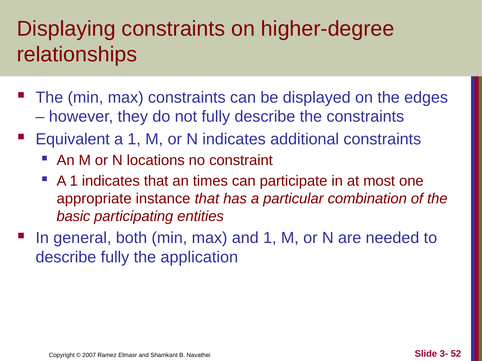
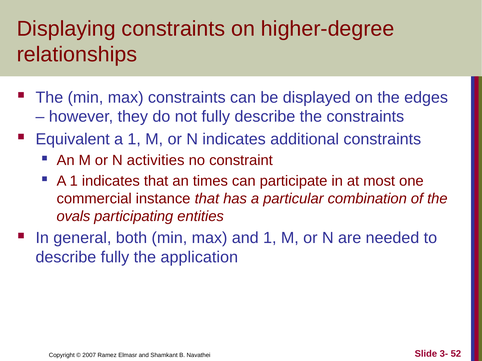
locations: locations -> activities
appropriate: appropriate -> commercial
basic: basic -> ovals
